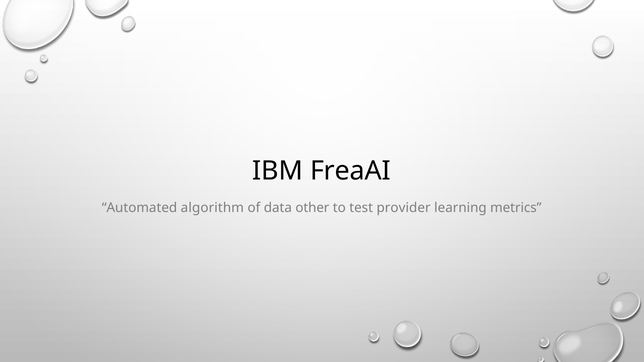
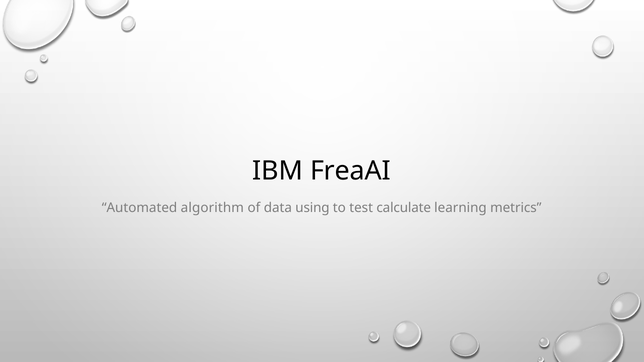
other: other -> using
provider: provider -> calculate
